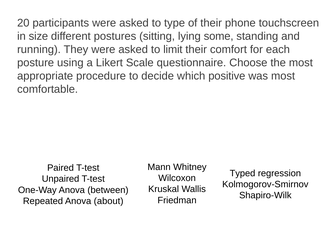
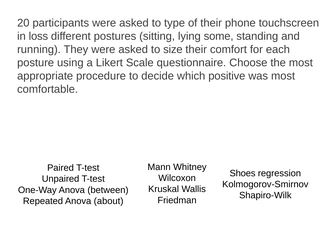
size: size -> loss
limit: limit -> size
Typed: Typed -> Shoes
